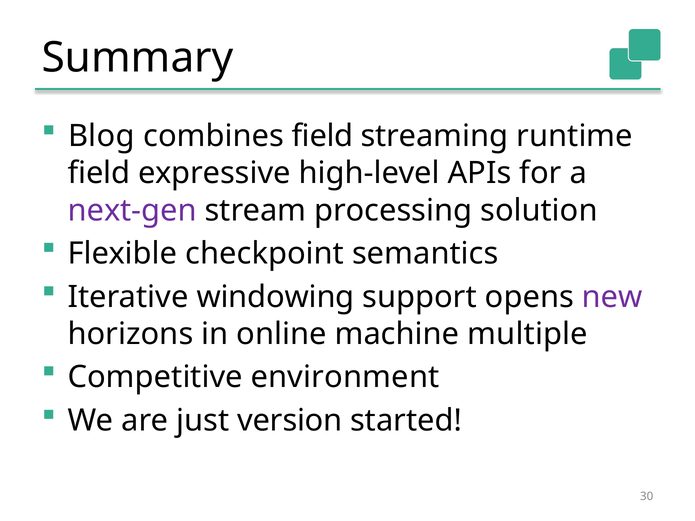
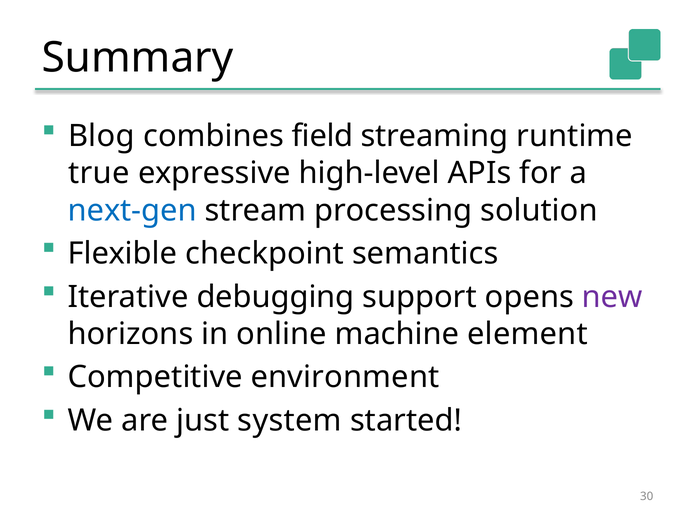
field at (99, 173): field -> true
next-gen colour: purple -> blue
windowing: windowing -> debugging
multiple: multiple -> element
version: version -> system
